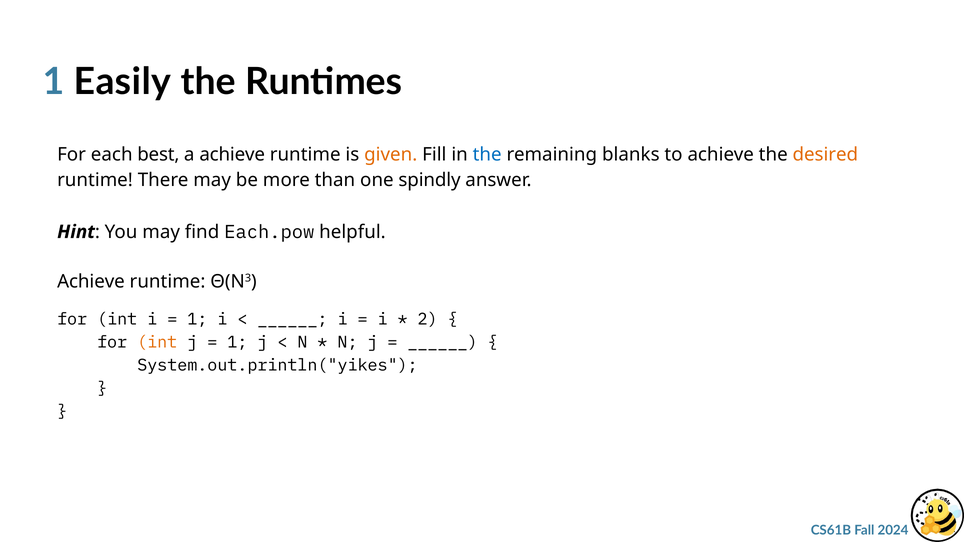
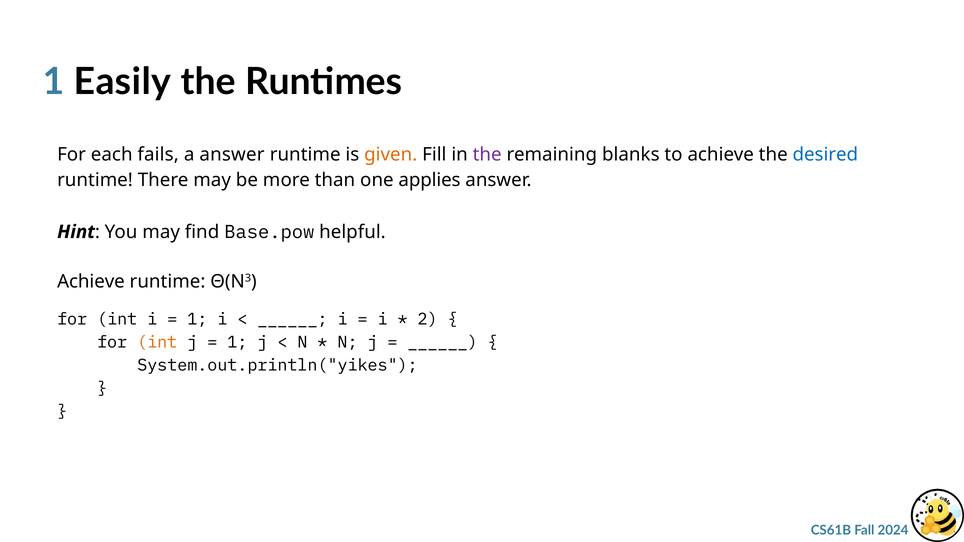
best: best -> fails
a achieve: achieve -> answer
the at (487, 154) colour: blue -> purple
desired colour: orange -> blue
spindly: spindly -> applies
Each.pow: Each.pow -> Base.pow
